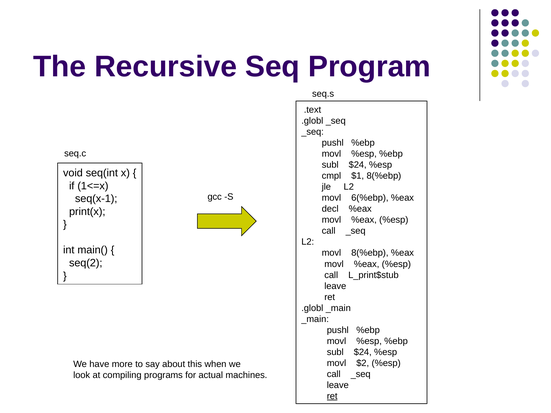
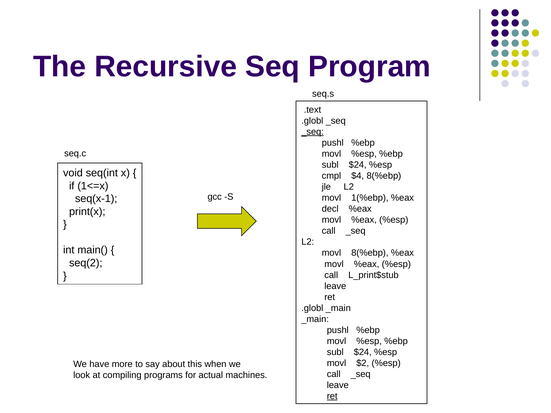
_seq at (313, 132) underline: none -> present
$1: $1 -> $4
6(%ebp: 6(%ebp -> 1(%ebp
